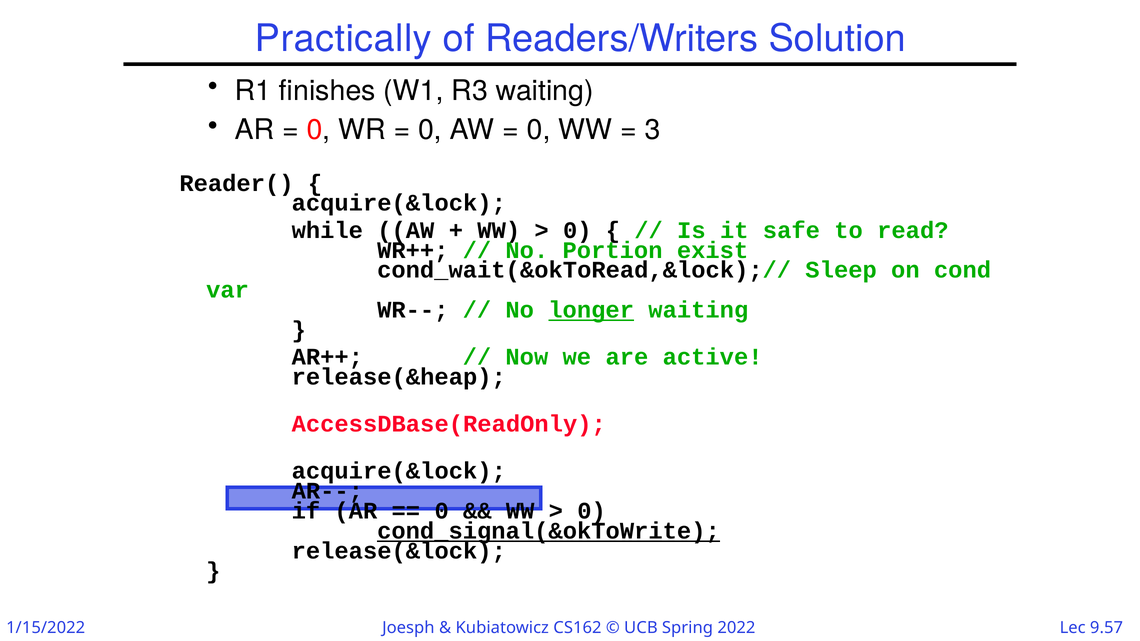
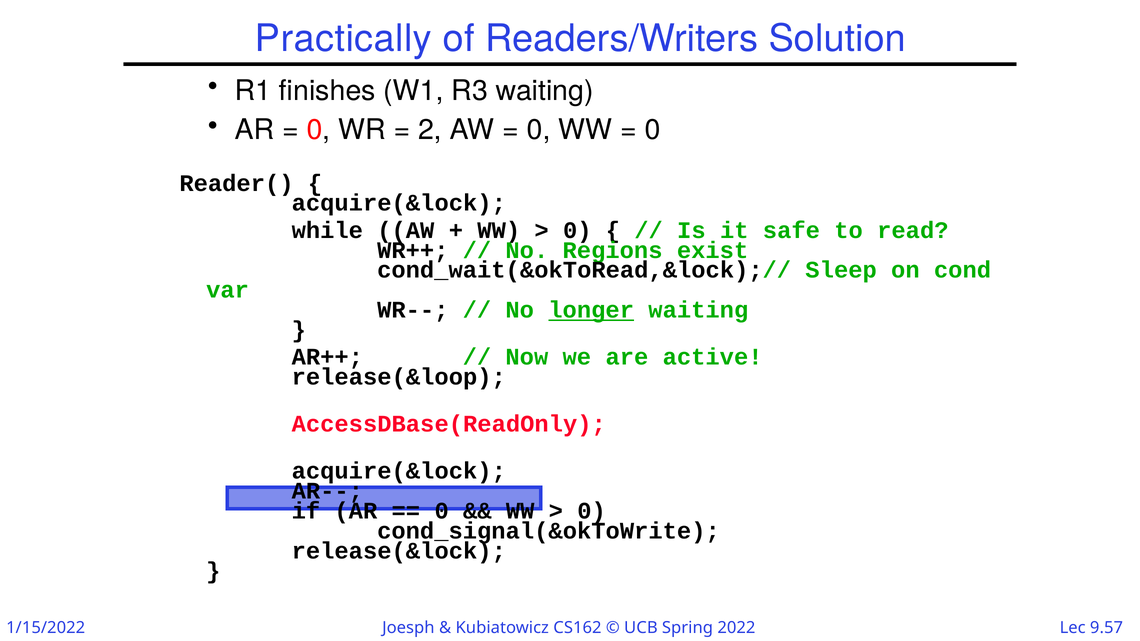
0 at (430, 130): 0 -> 2
3 at (653, 130): 3 -> 0
Portion: Portion -> Regions
release(&heap: release(&heap -> release(&loop
cond_signal(&okToWrite underline: present -> none
